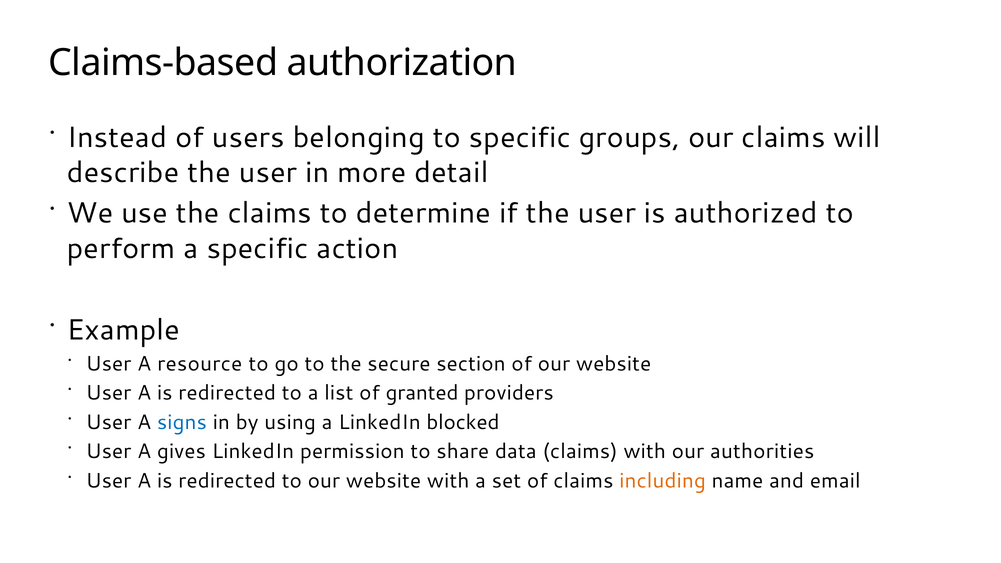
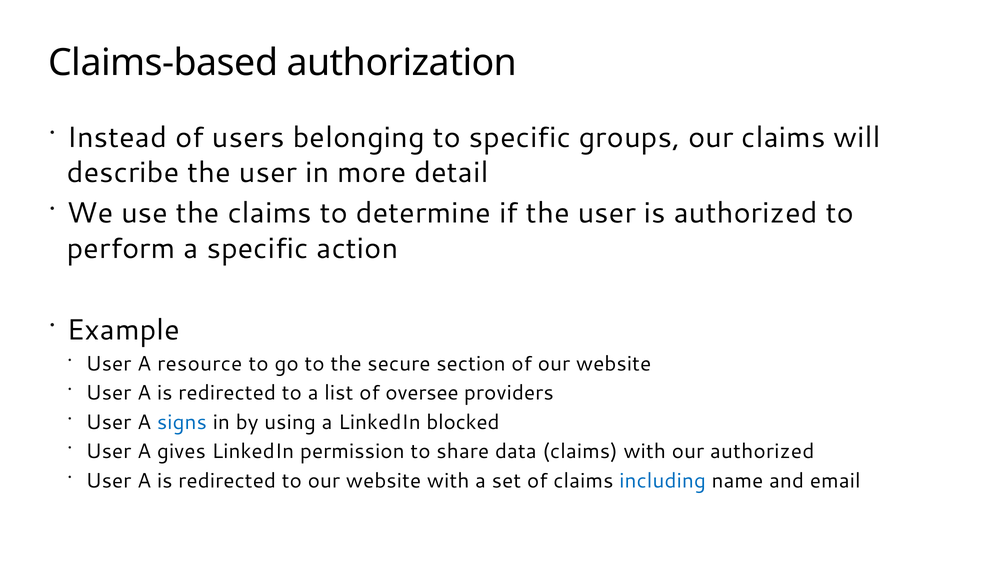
granted: granted -> oversee
our authorities: authorities -> authorized
including colour: orange -> blue
